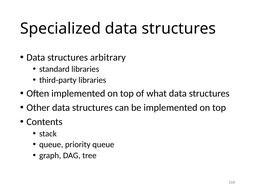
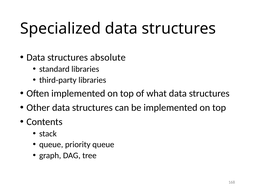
arbitrary: arbitrary -> absolute
